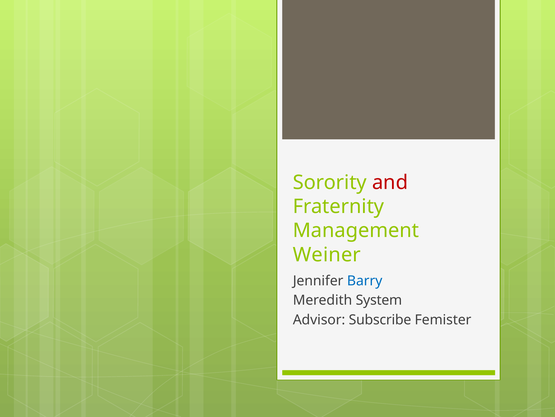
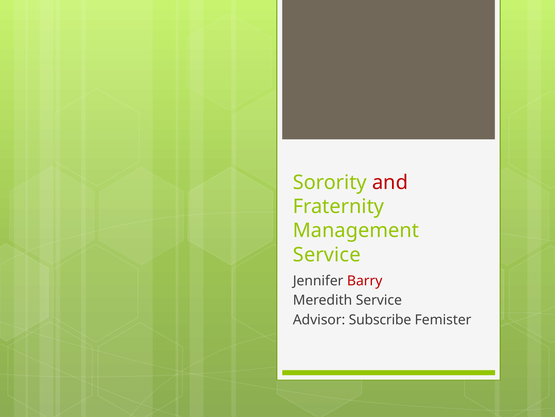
Weiner at (327, 254): Weiner -> Service
Barry colour: blue -> red
Meredith System: System -> Service
